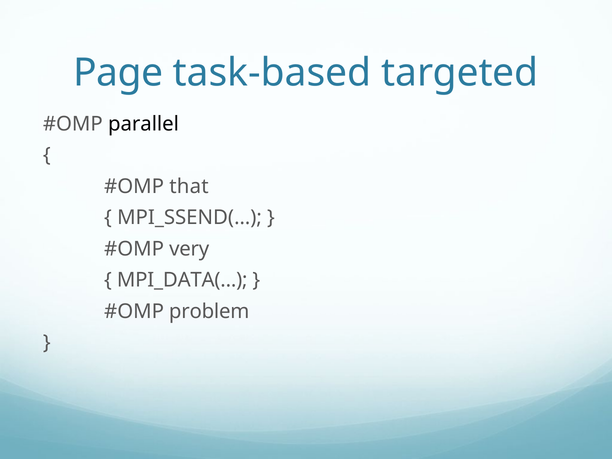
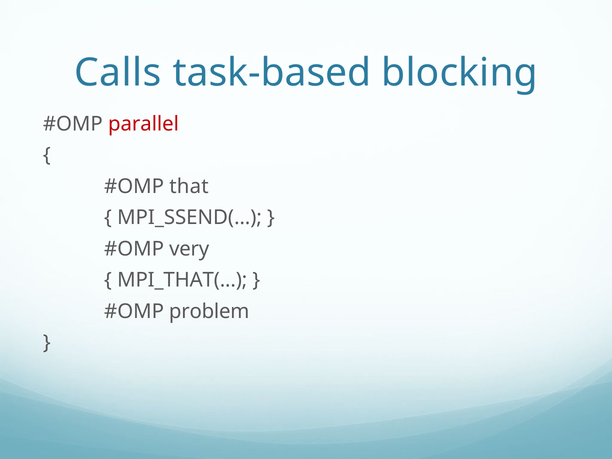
Page: Page -> Calls
targeted: targeted -> blocking
parallel colour: black -> red
MPI_DATA(: MPI_DATA( -> MPI_THAT(
